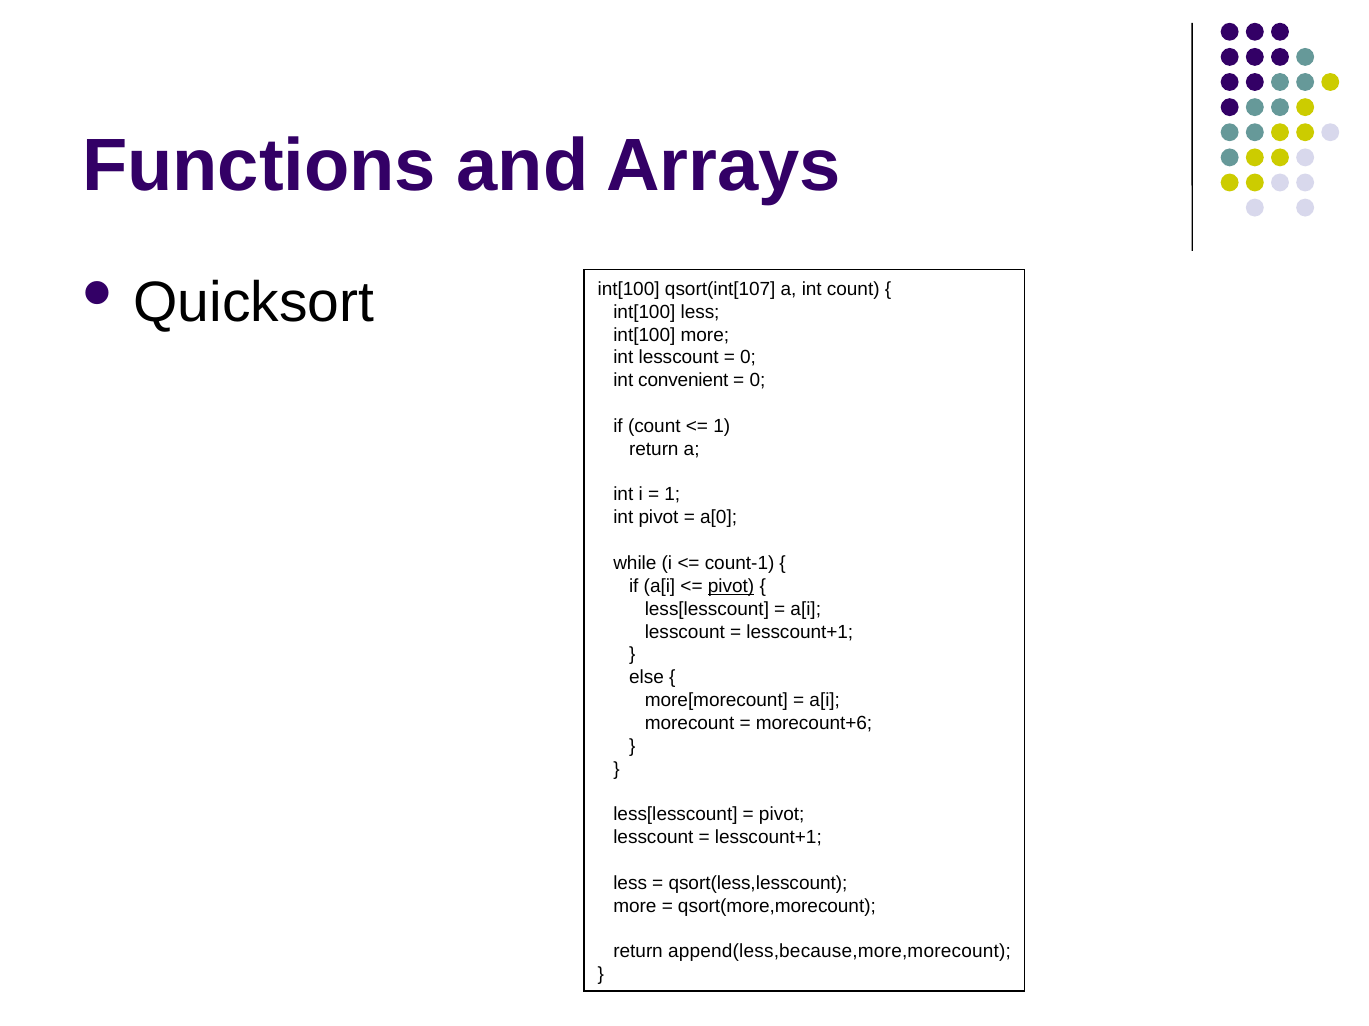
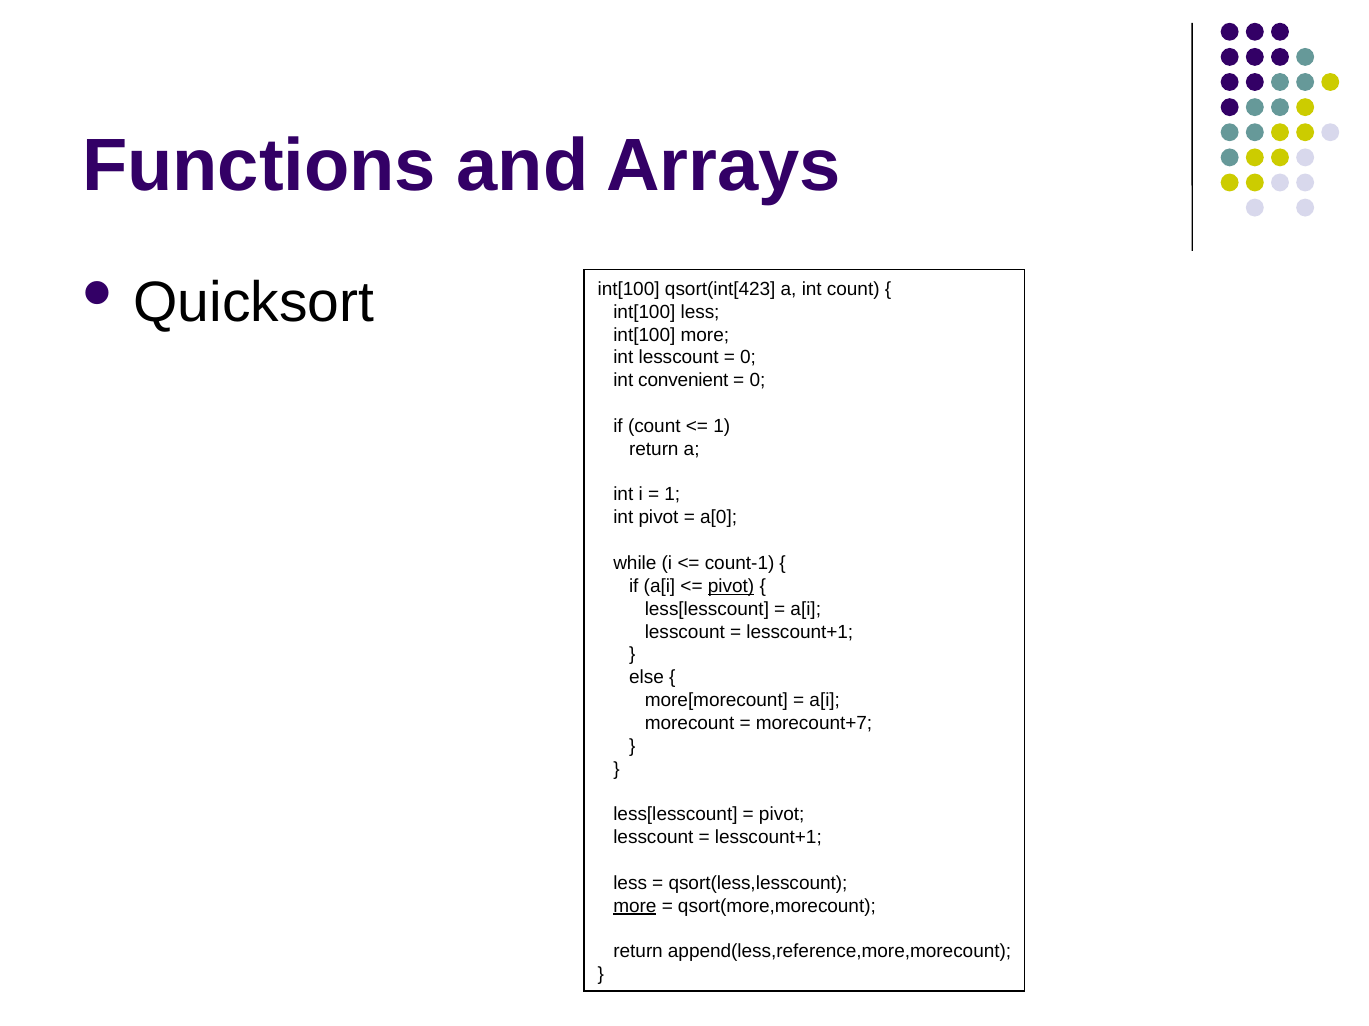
qsort(int[107: qsort(int[107 -> qsort(int[423
morecount+6: morecount+6 -> morecount+7
more at (635, 906) underline: none -> present
append(less,because,more,morecount: append(less,because,more,morecount -> append(less,reference,more,morecount
